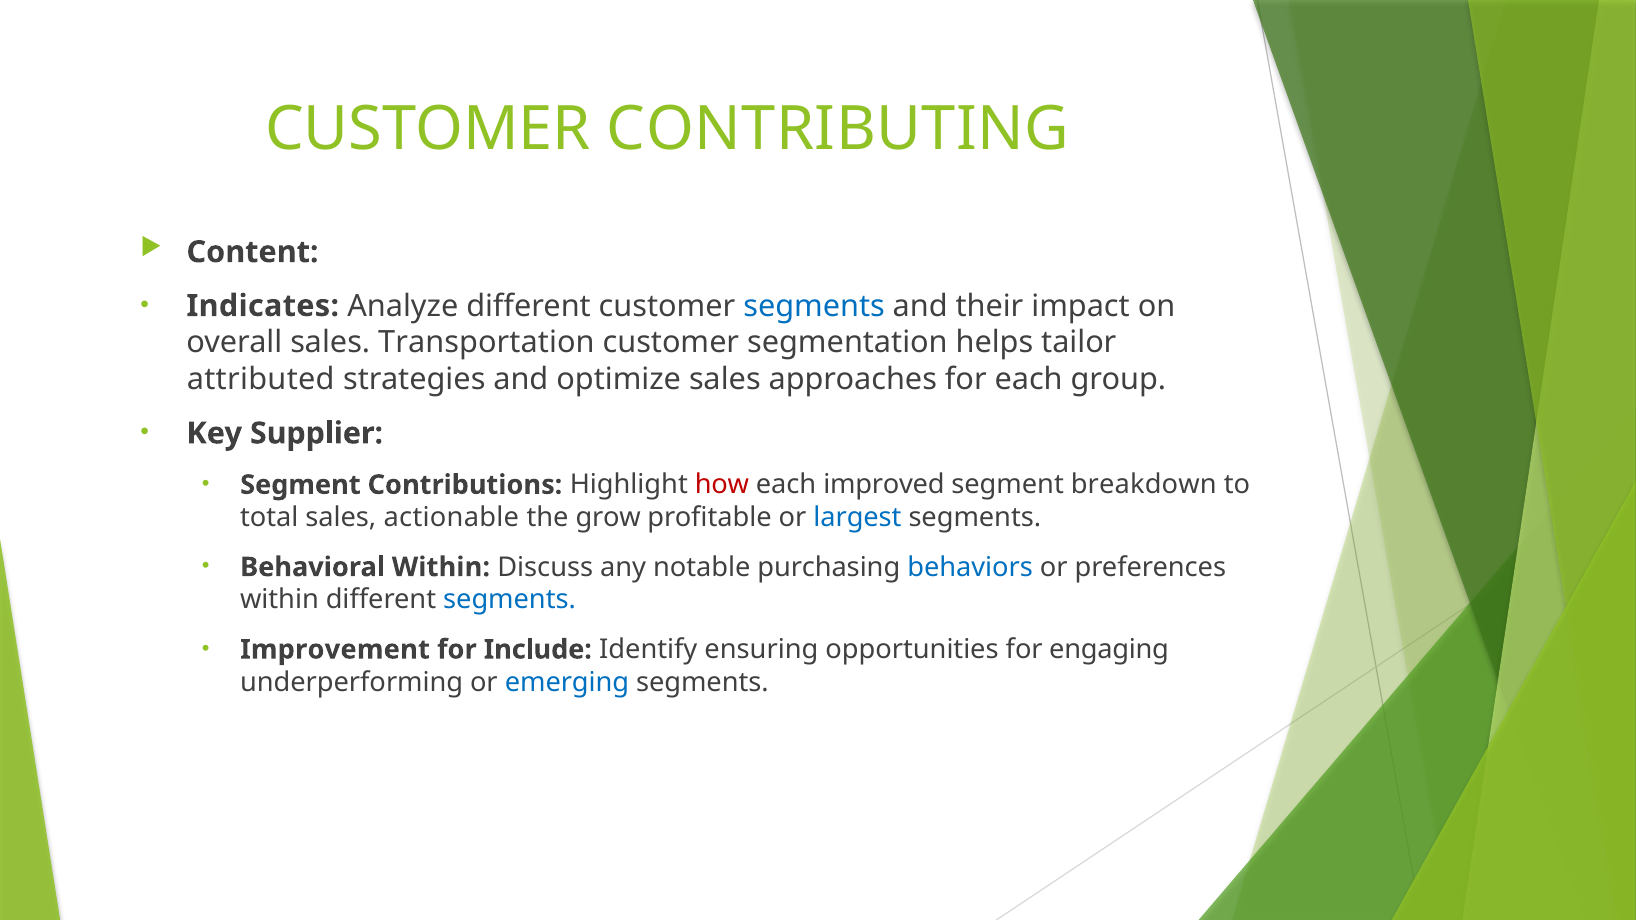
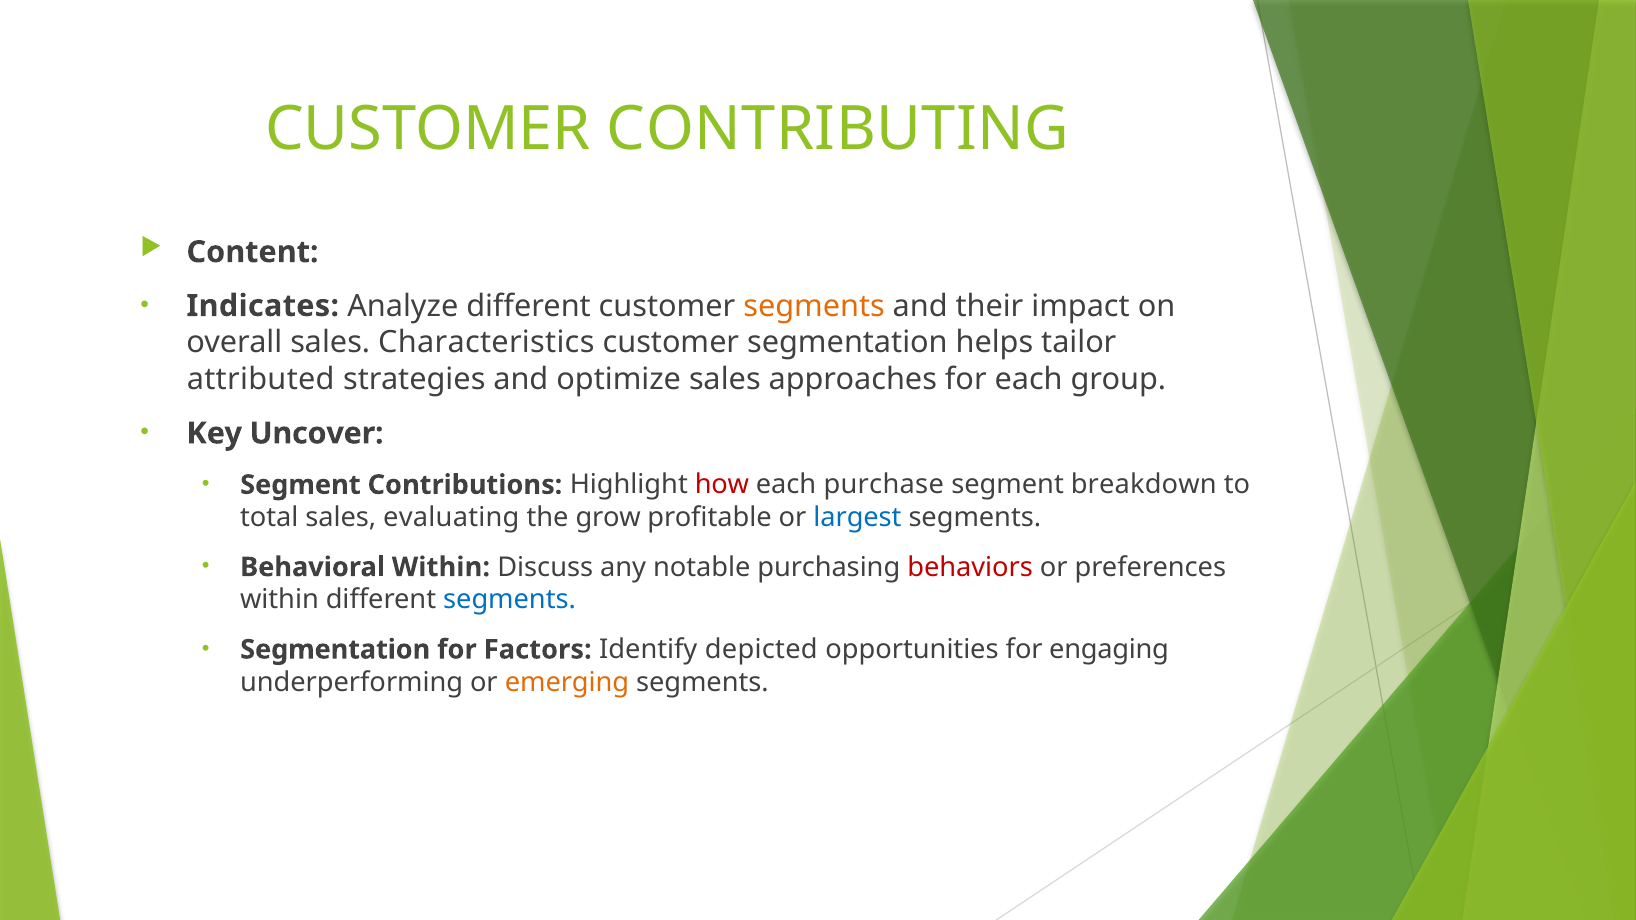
segments at (814, 306) colour: blue -> orange
Transportation: Transportation -> Characteristics
Supplier: Supplier -> Uncover
improved: improved -> purchase
actionable: actionable -> evaluating
behaviors colour: blue -> red
Improvement at (335, 650): Improvement -> Segmentation
Include: Include -> Factors
ensuring: ensuring -> depicted
emerging colour: blue -> orange
